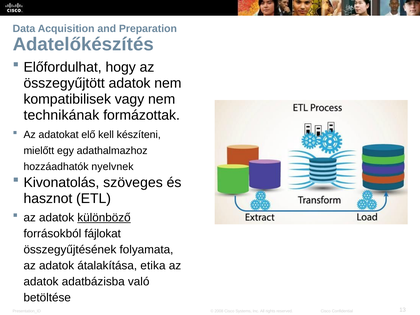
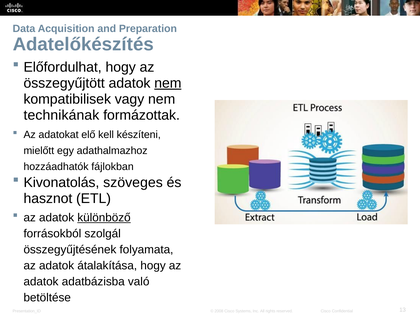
nem at (168, 83) underline: none -> present
nyelvnek: nyelvnek -> fájlokban
fájlokat: fájlokat -> szolgál
átalakítása etika: etika -> hogy
